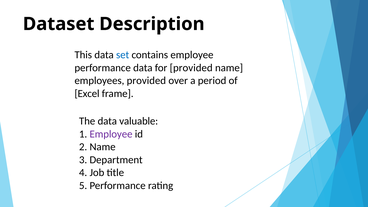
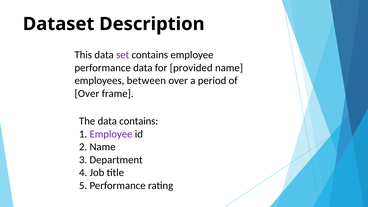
set colour: blue -> purple
employees provided: provided -> between
Excel at (87, 94): Excel -> Over
data valuable: valuable -> contains
